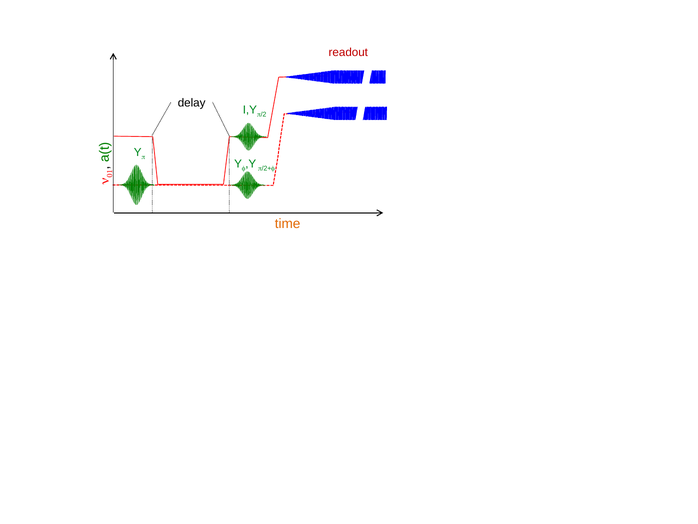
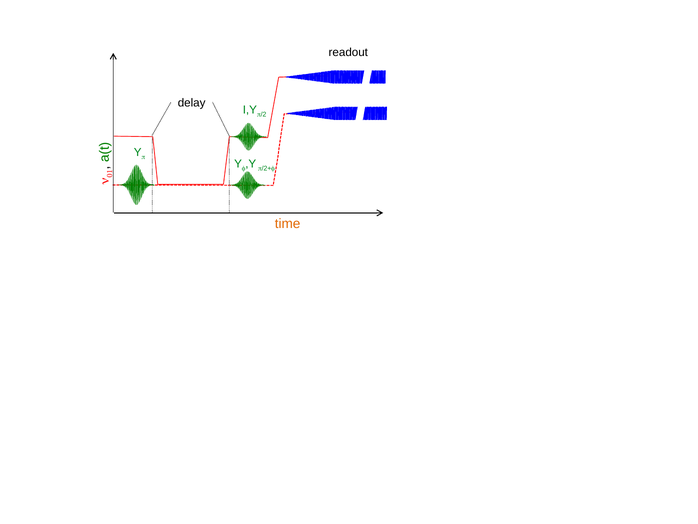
readout colour: red -> black
